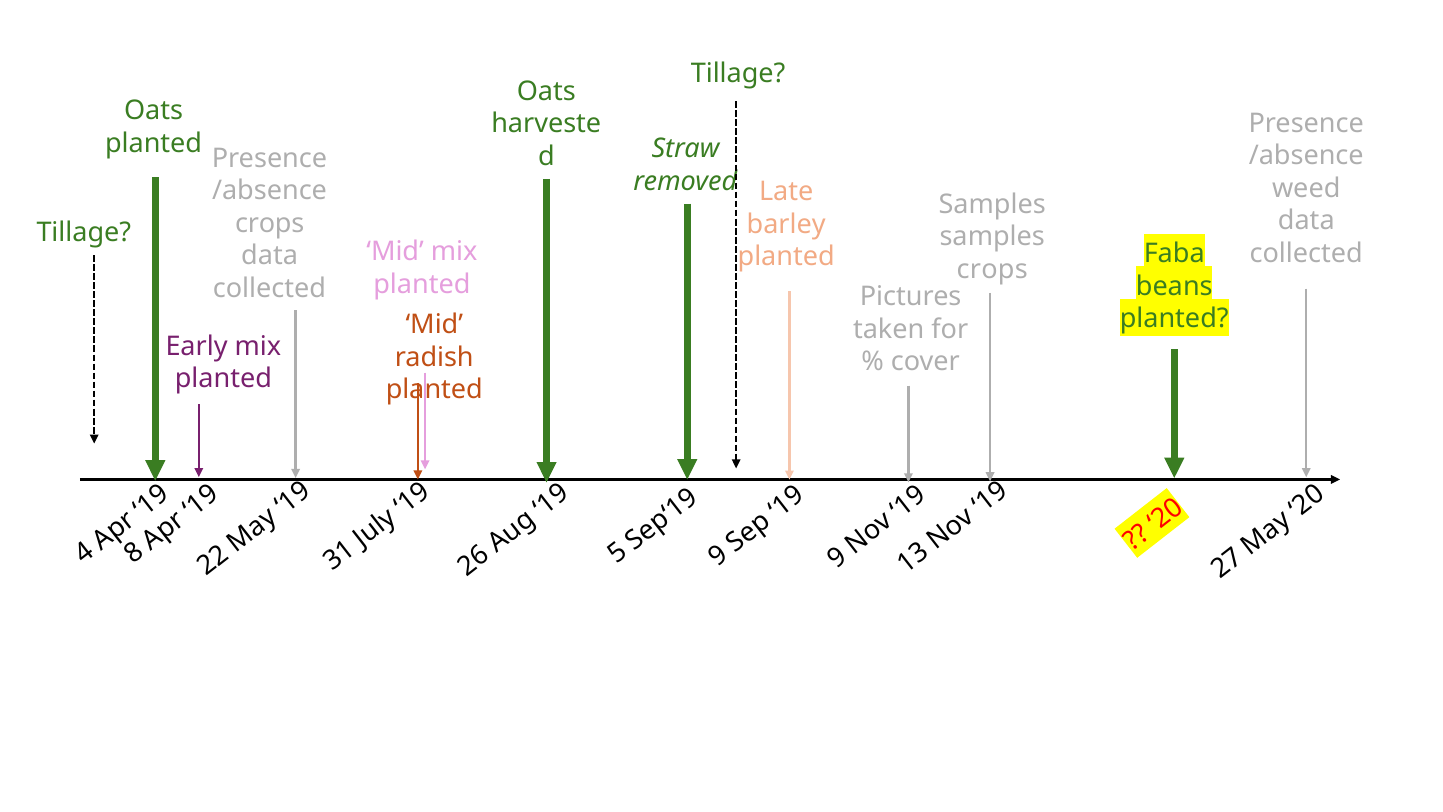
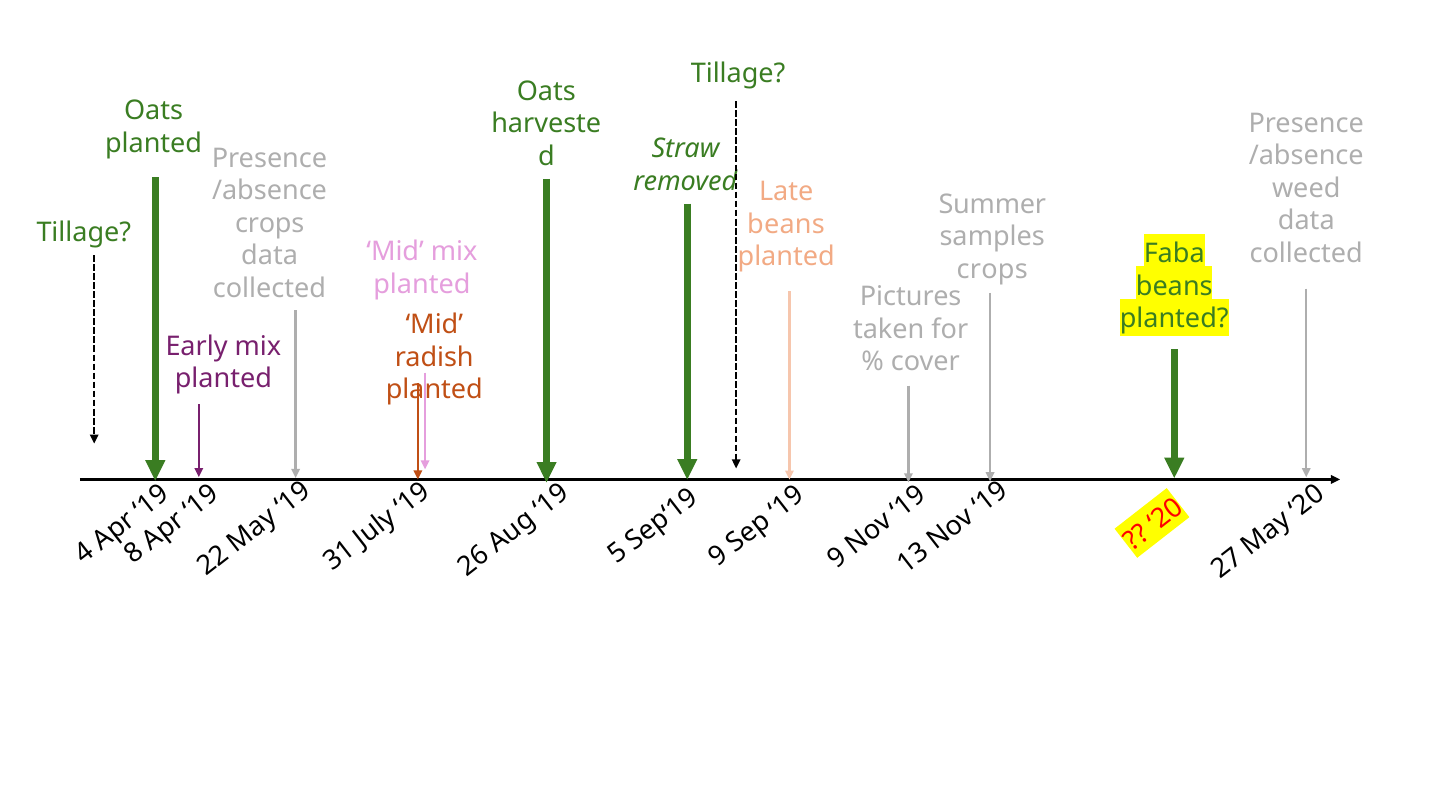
Samples at (992, 204): Samples -> Summer
barley at (786, 224): barley -> beans
